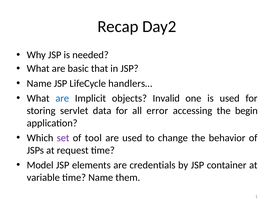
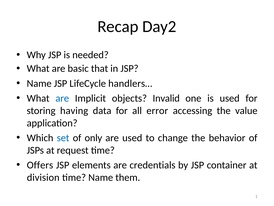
servlet: servlet -> having
begin: begin -> value
set colour: purple -> blue
tool: tool -> only
Model: Model -> Offers
variable: variable -> division
